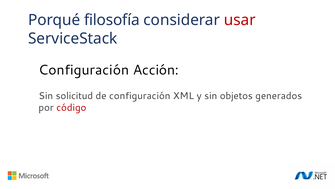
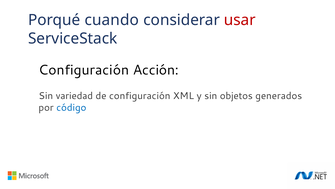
filosofía: filosofía -> cuando
solicitud: solicitud -> variedad
código colour: red -> blue
